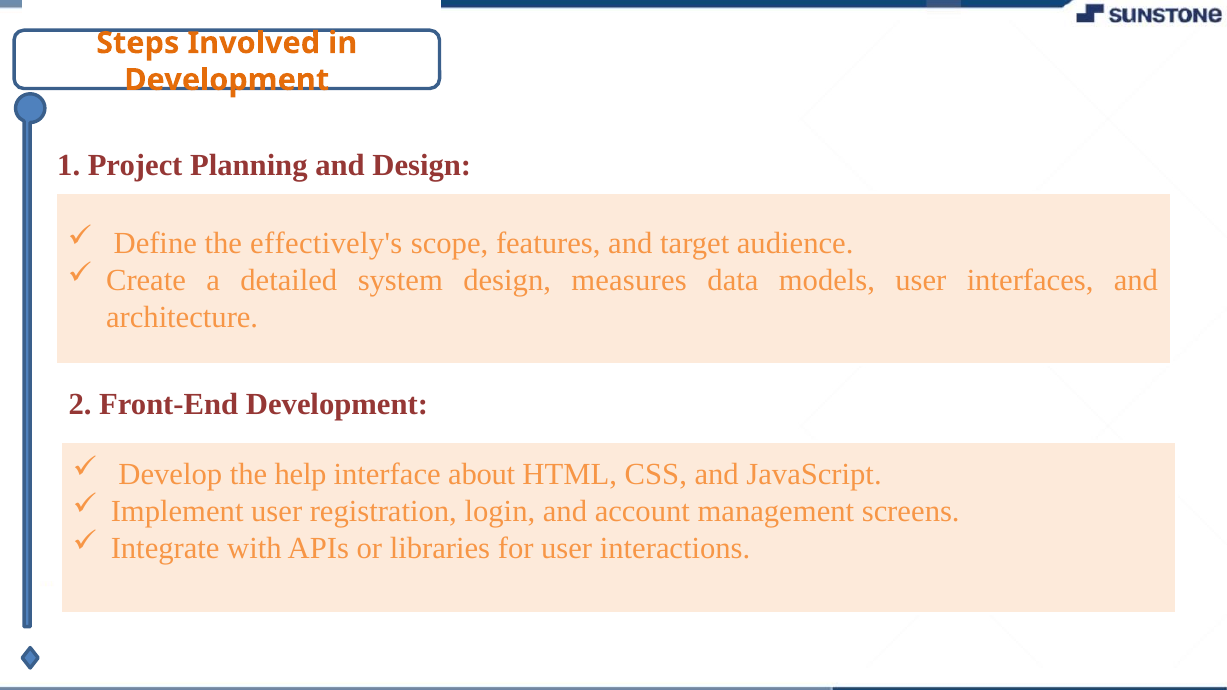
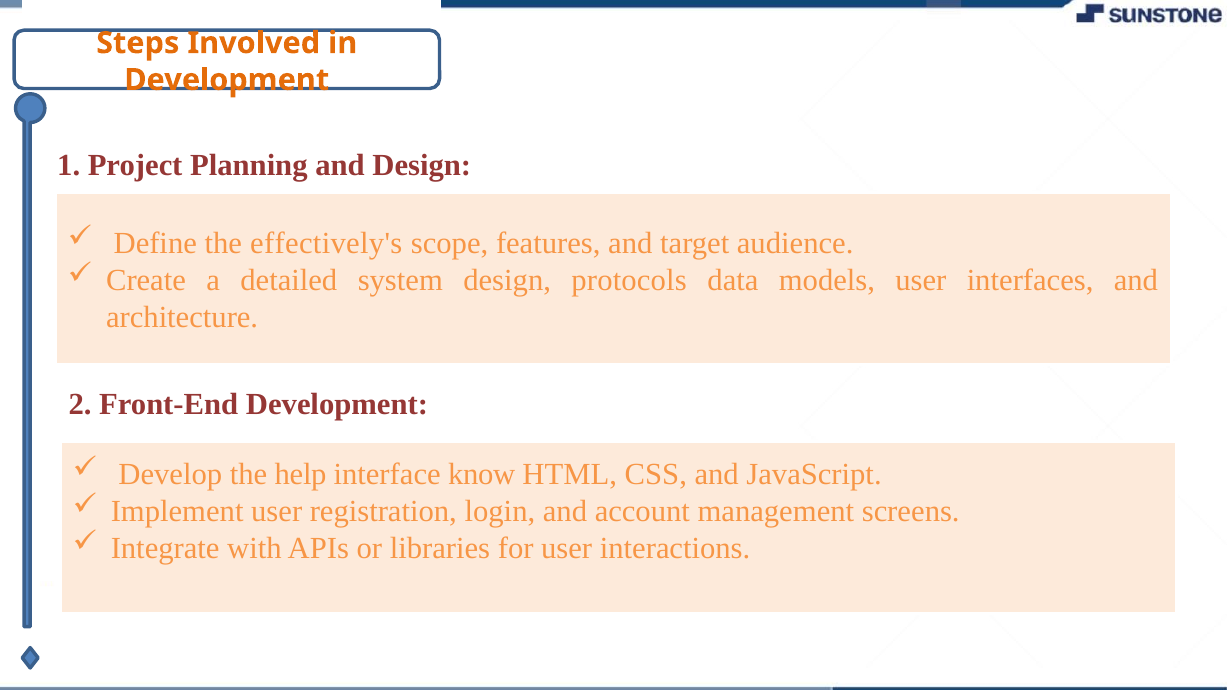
measures: measures -> protocols
about: about -> know
